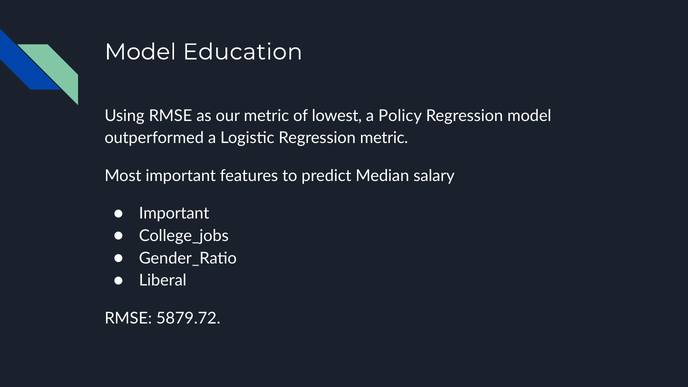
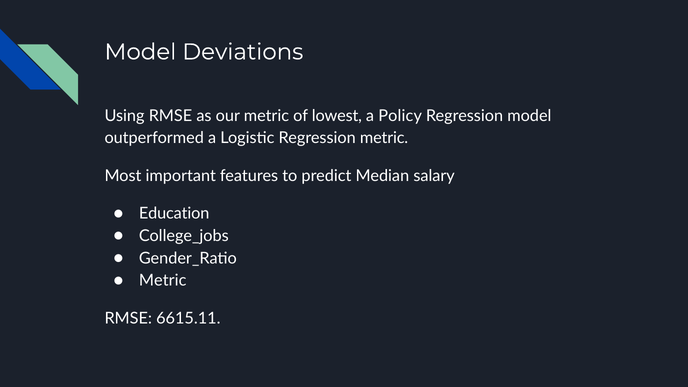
Education: Education -> Deviations
Important at (174, 213): Important -> Education
Liberal at (163, 281): Liberal -> Metric
5879.72: 5879.72 -> 6615.11
